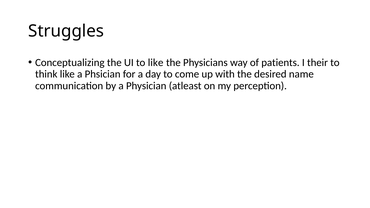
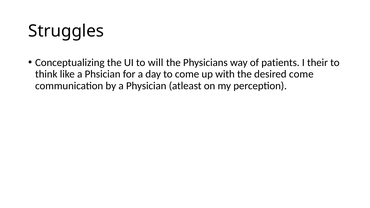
to like: like -> will
desired name: name -> come
